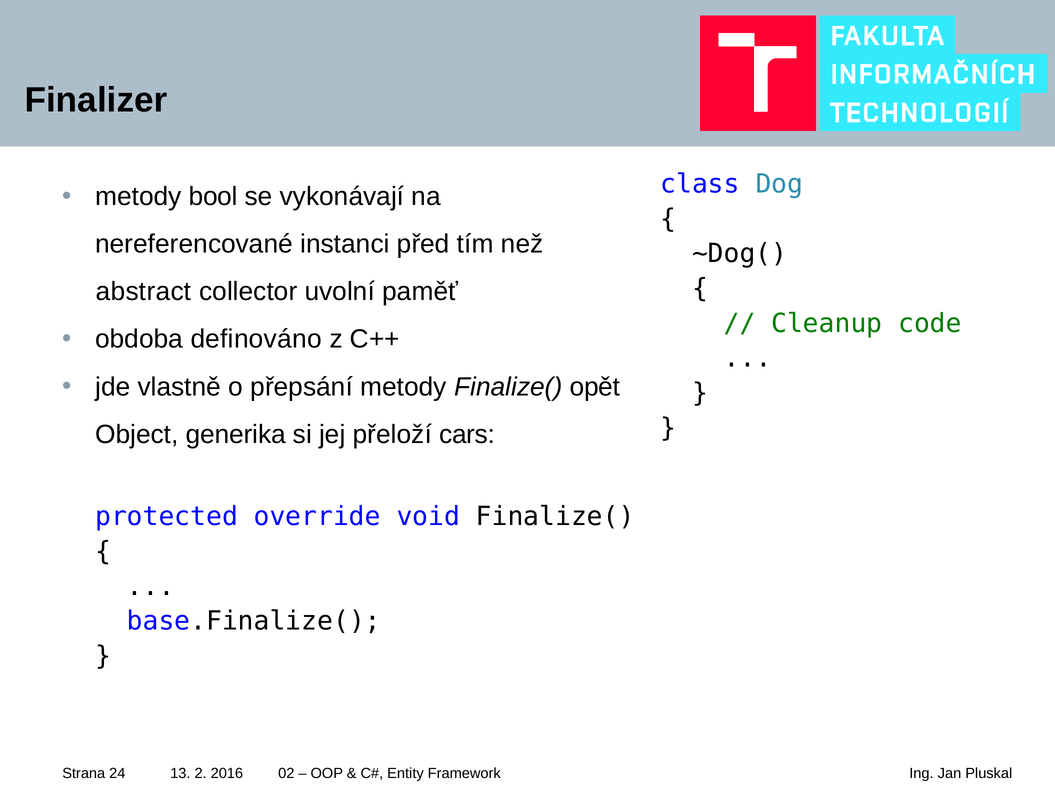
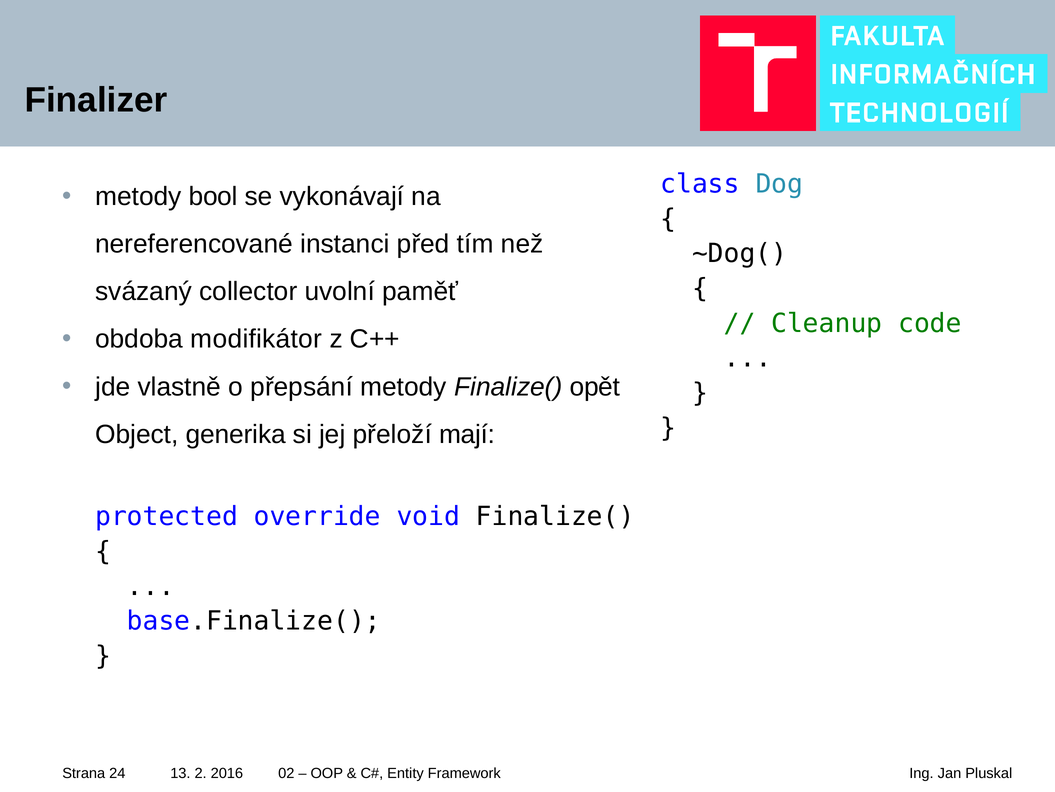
abstract: abstract -> svázaný
definováno: definováno -> modifikátor
cars: cars -> mají
